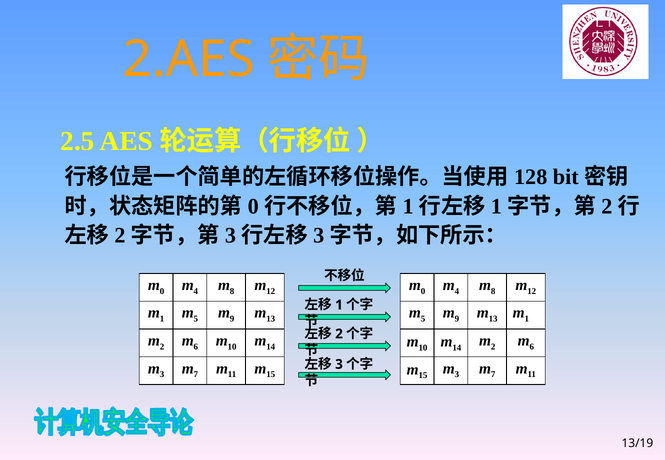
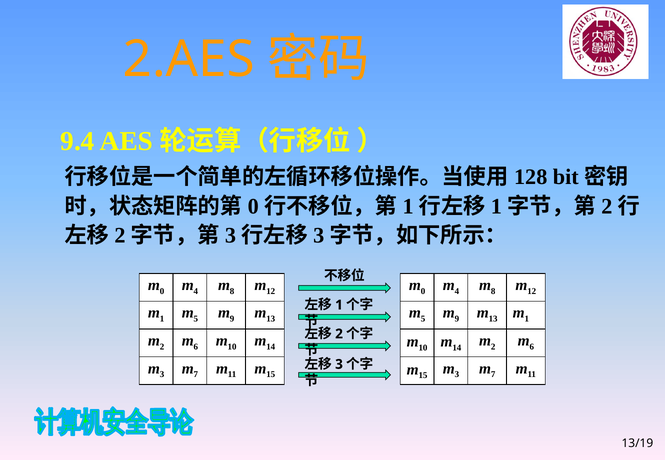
2.5: 2.5 -> 9.4
